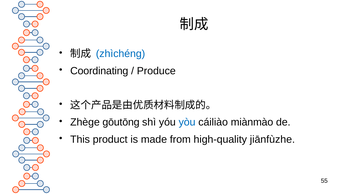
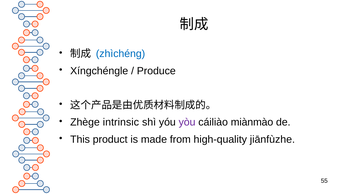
Coordinating: Coordinating -> Xíngchéngle
gōutōng: gōutōng -> intrinsic
yòu colour: blue -> purple
